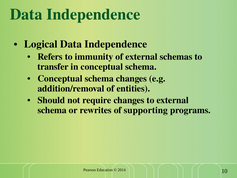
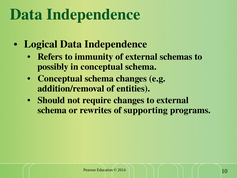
transfer: transfer -> possibly
